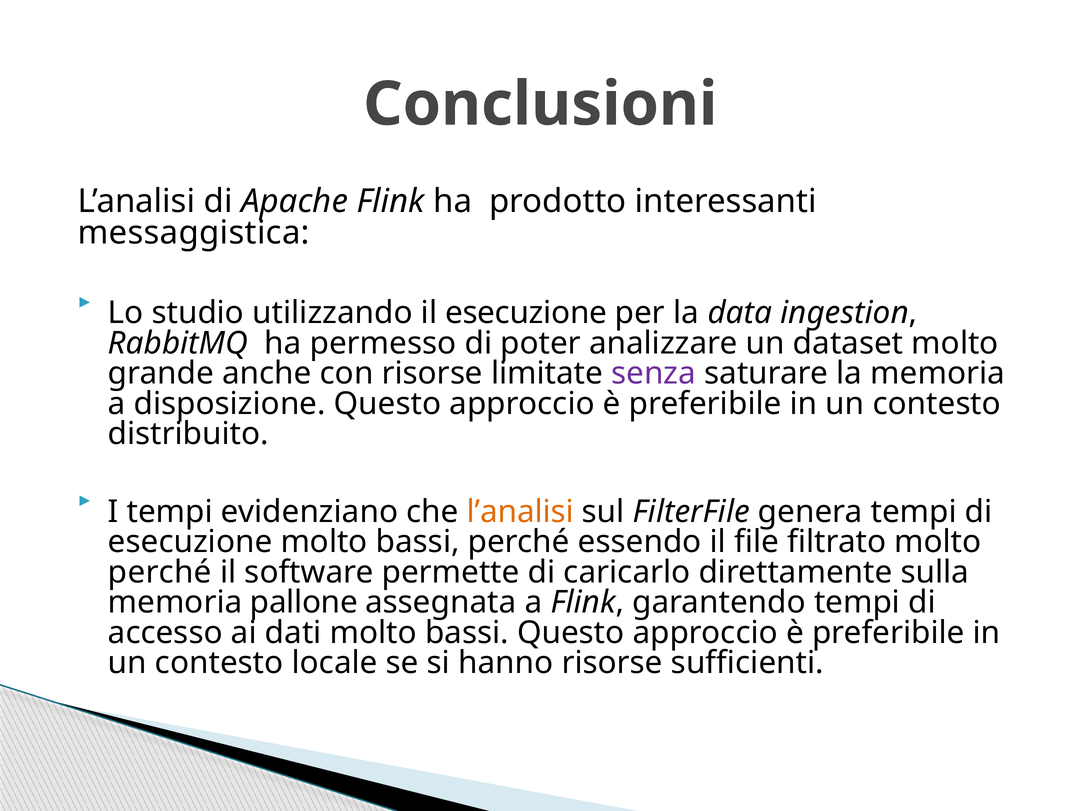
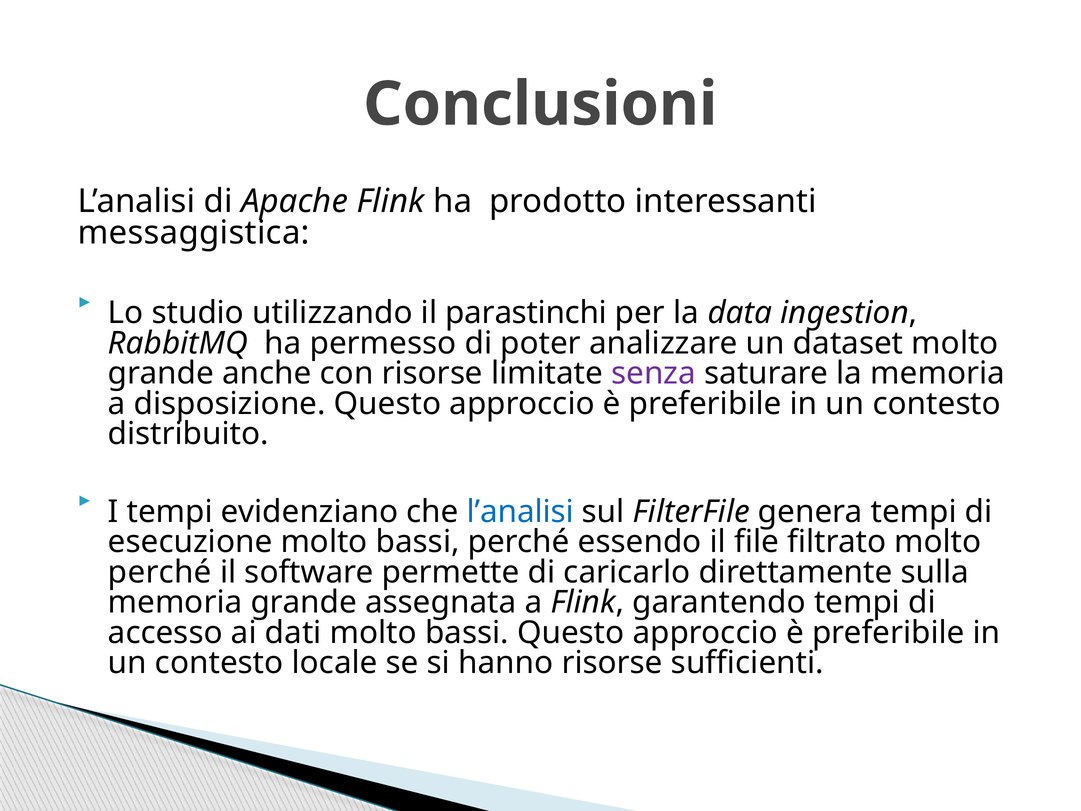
il esecuzione: esecuzione -> parastinchi
l’analisi at (520, 512) colour: orange -> blue
memoria pallone: pallone -> grande
